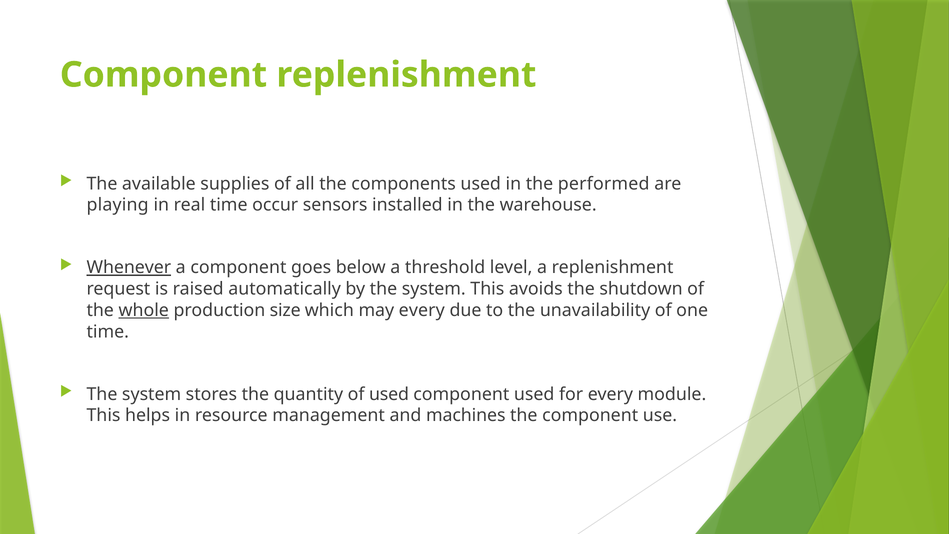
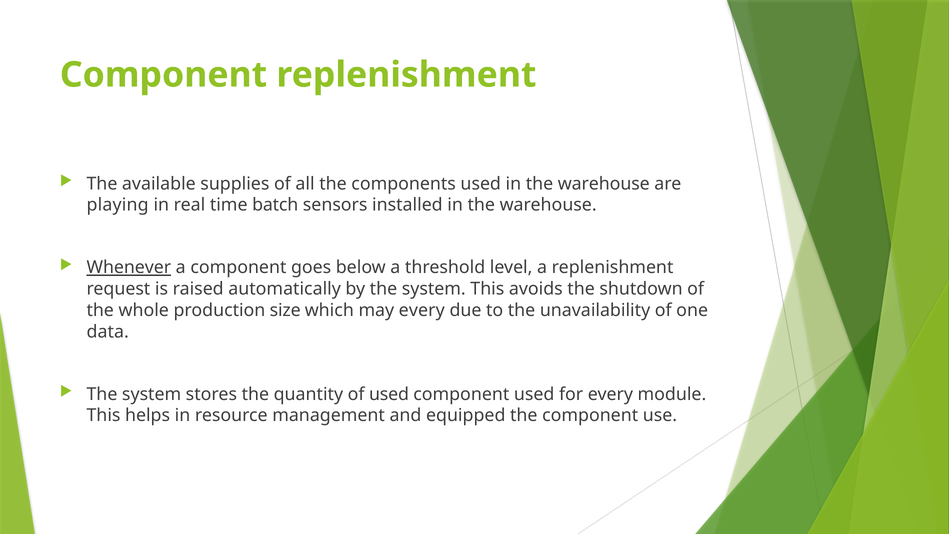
used in the performed: performed -> warehouse
occur: occur -> batch
whole underline: present -> none
time at (108, 332): time -> data
machines: machines -> equipped
